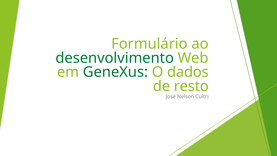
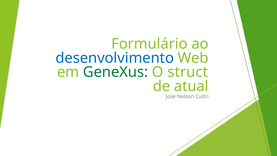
desenvolvimento colour: green -> blue
dados: dados -> struct
resto: resto -> atual
